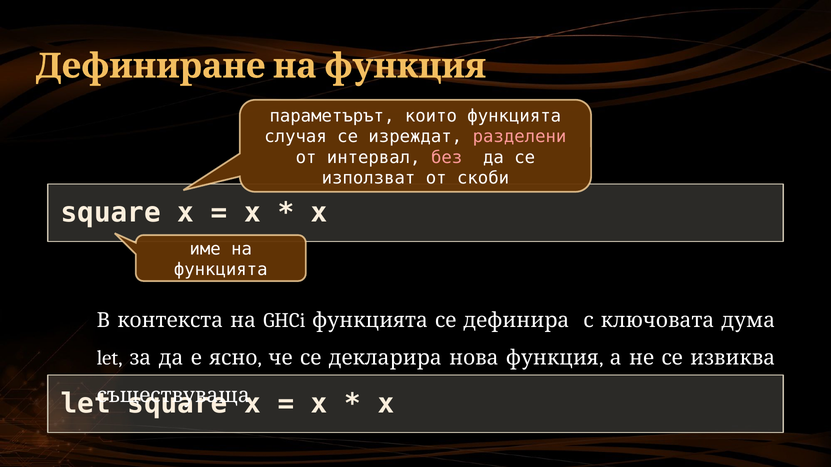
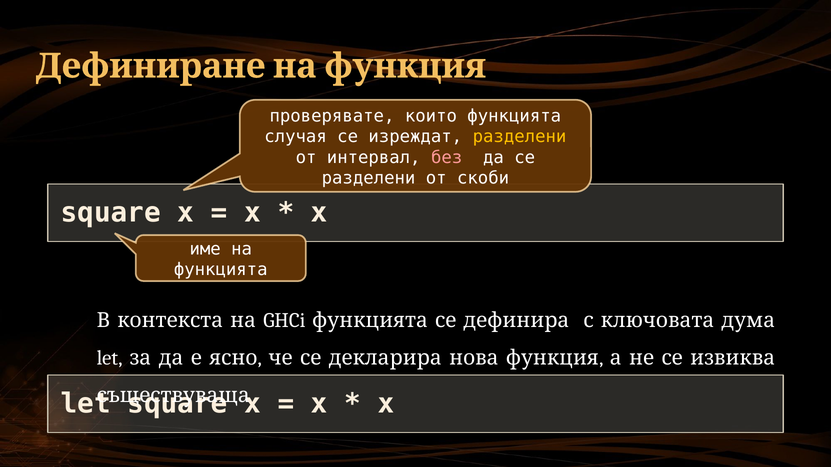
параметърът: параметърът -> проверявате
разделени at (520, 137) colour: pink -> yellow
използват at (369, 178): използват -> разделени
